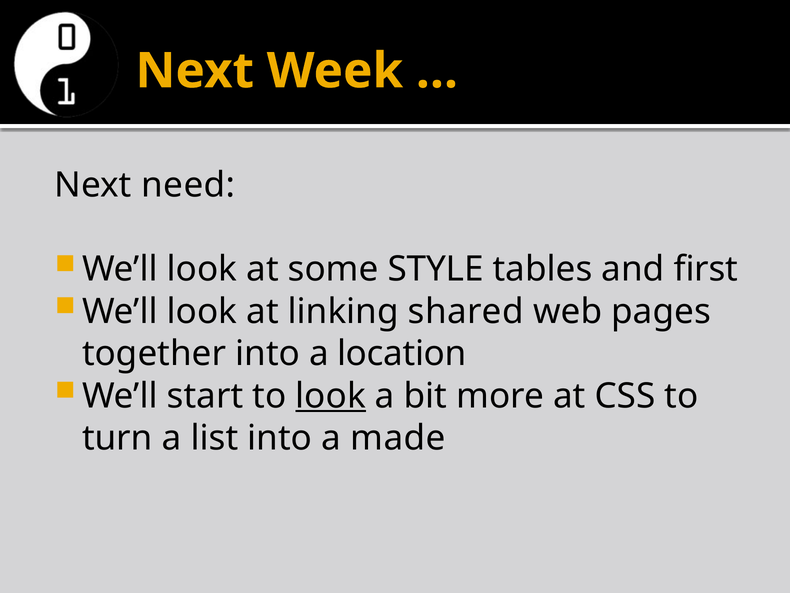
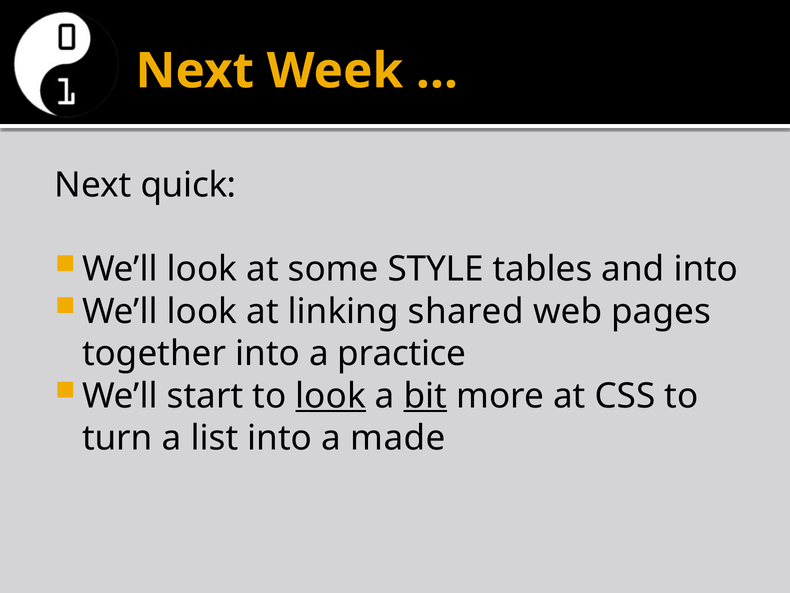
need: need -> quick
and first: first -> into
location: location -> practice
bit underline: none -> present
